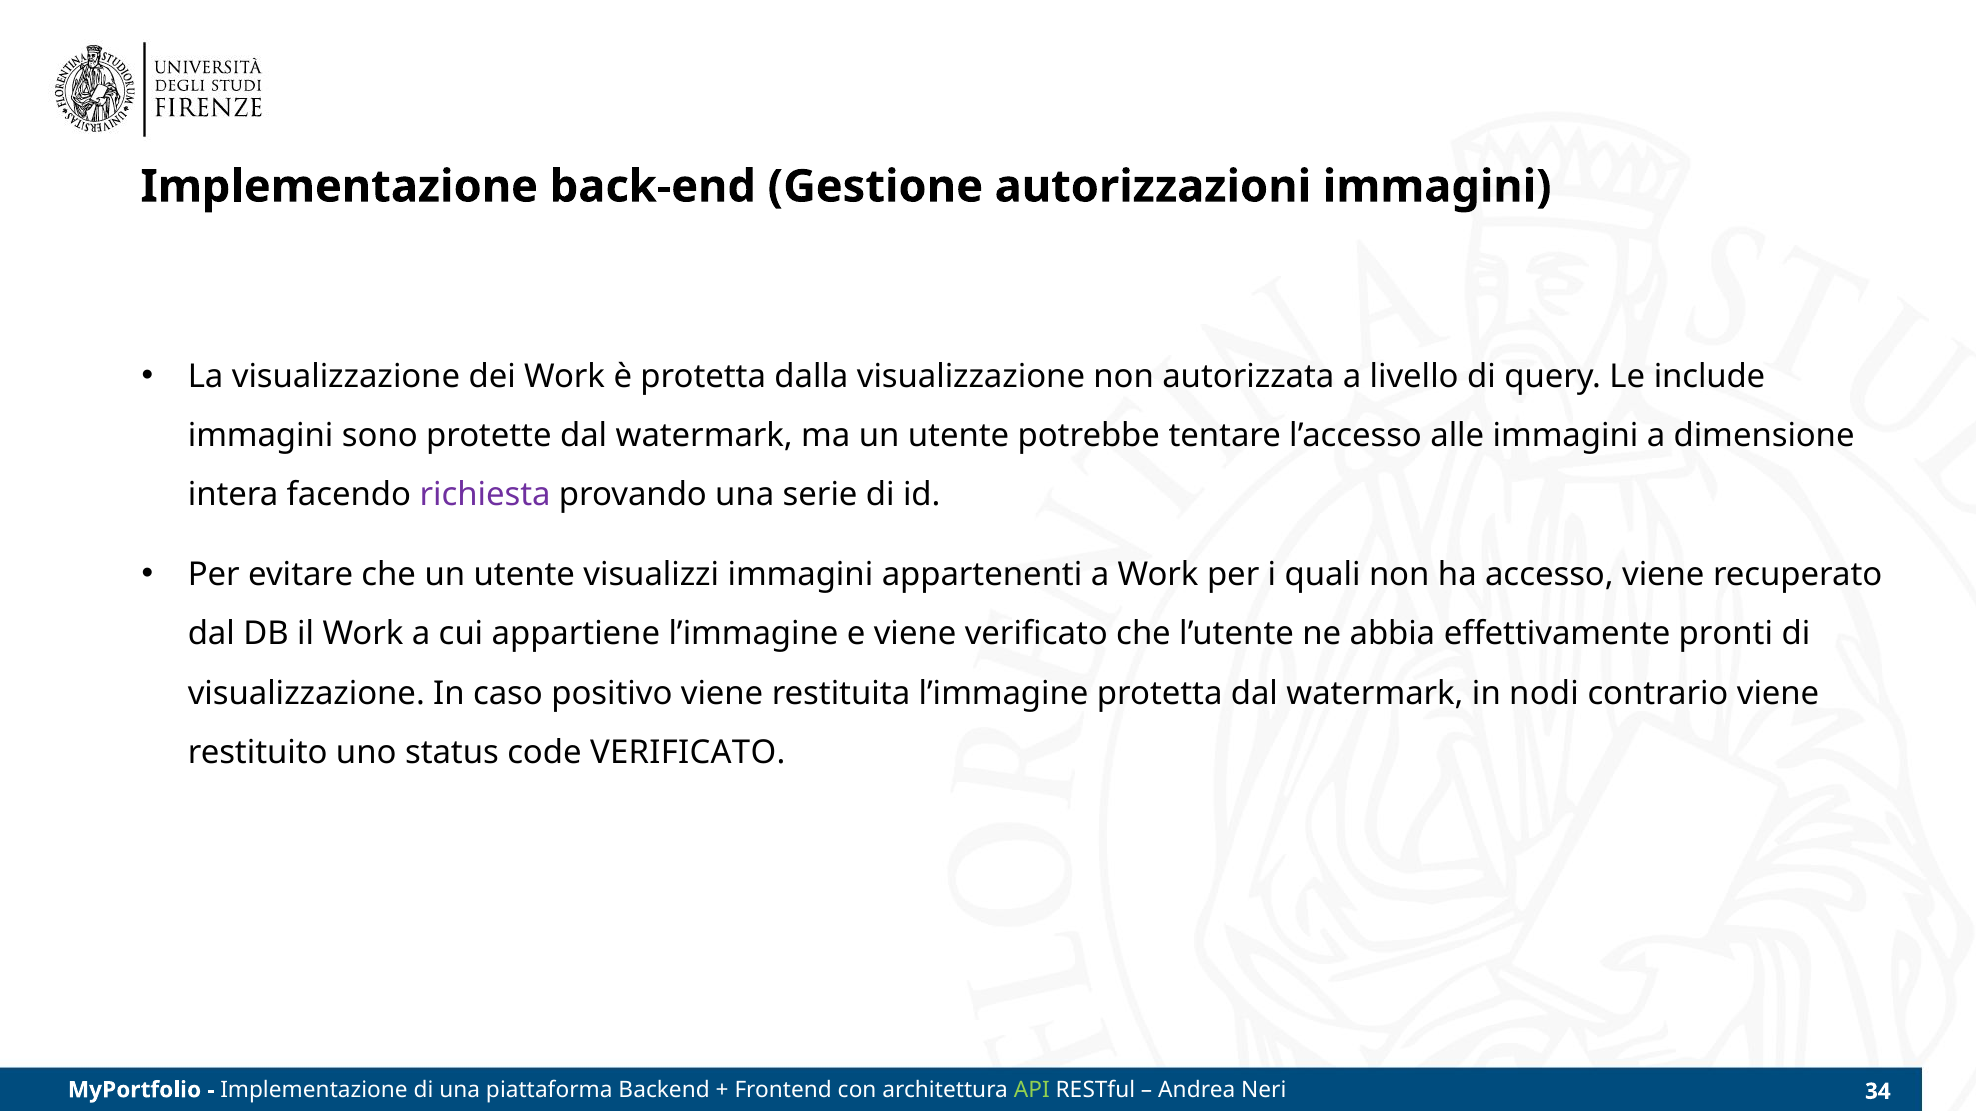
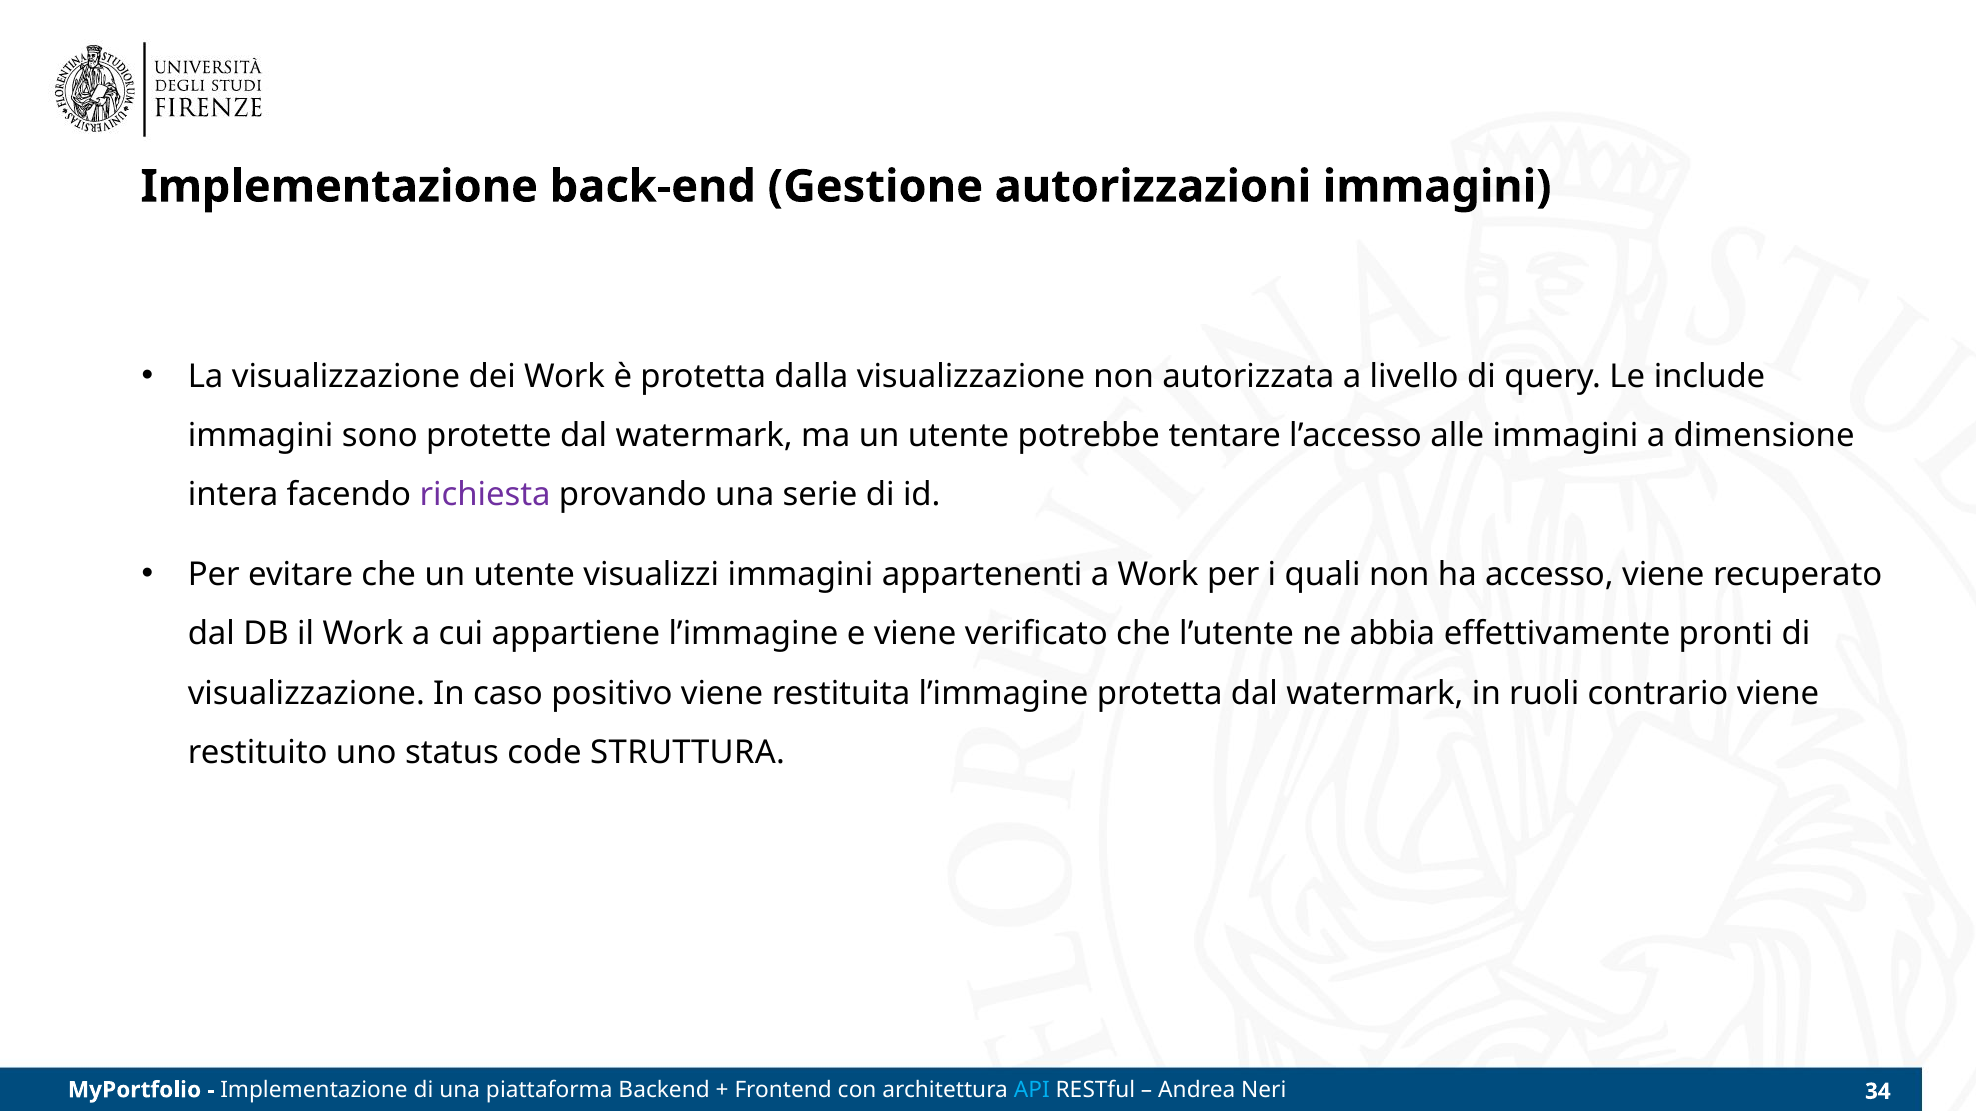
nodi: nodi -> ruoli
code VERIFICATO: VERIFICATO -> STRUTTURA
API colour: light green -> light blue
